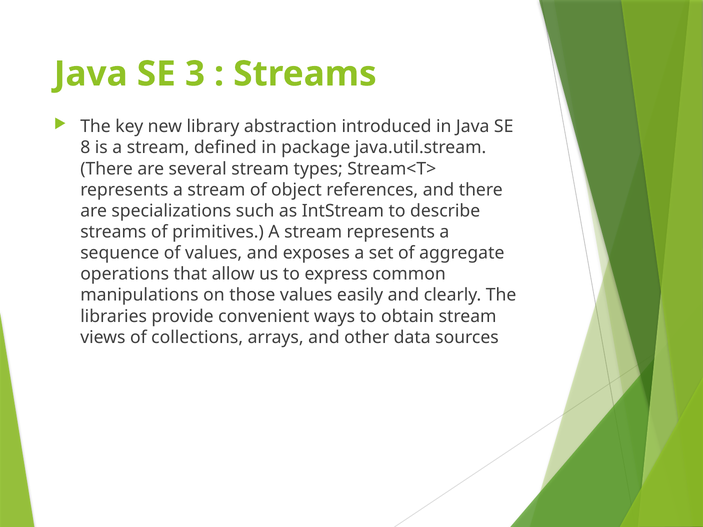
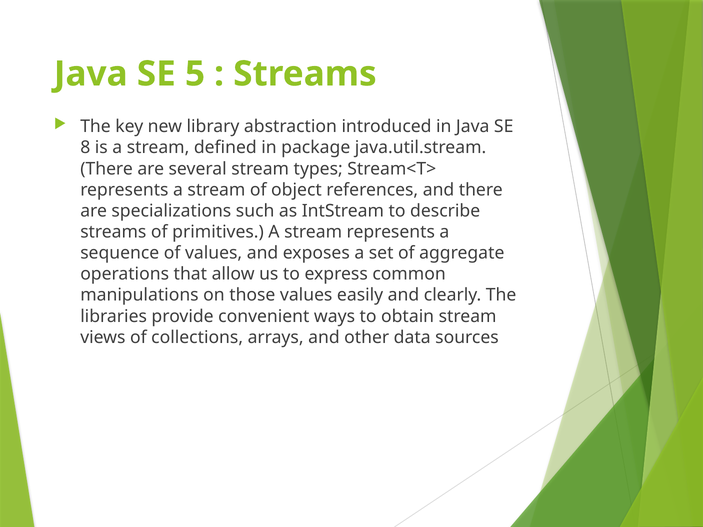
3: 3 -> 5
